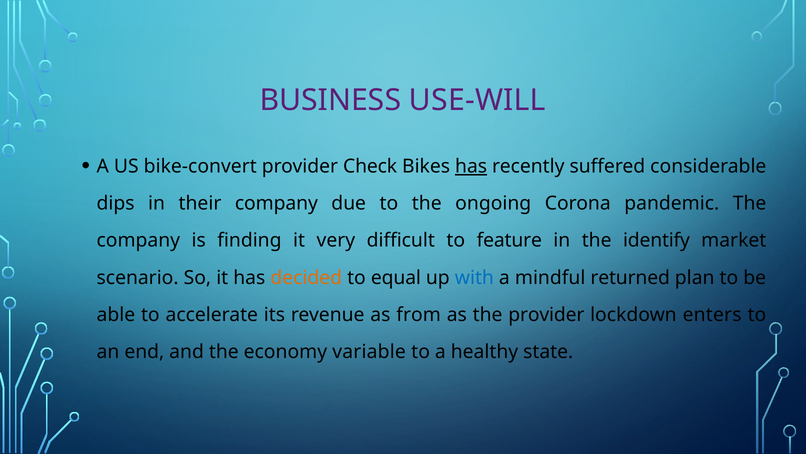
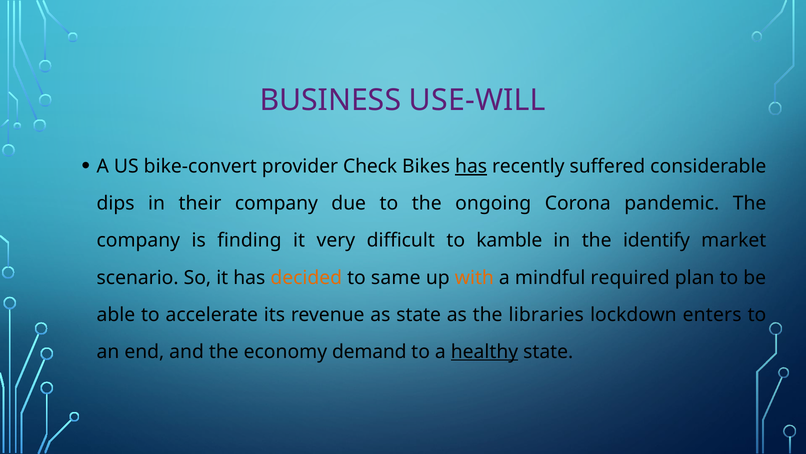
feature: feature -> kamble
equal: equal -> same
with colour: blue -> orange
returned: returned -> required
as from: from -> state
the provider: provider -> libraries
variable: variable -> demand
healthy underline: none -> present
